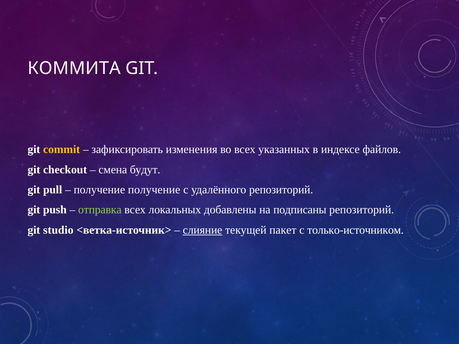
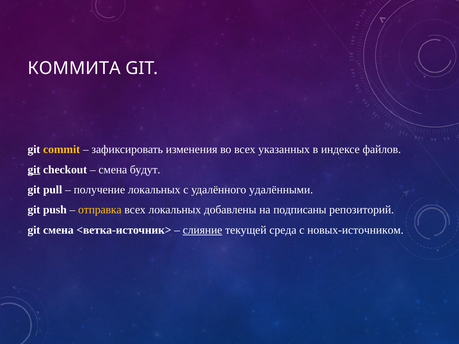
git at (34, 170) underline: none -> present
получение получение: получение -> локальных
удалённого репозиторий: репозиторий -> удалёнными
отправка colour: light green -> yellow
git studio: studio -> смена
пакет: пакет -> среда
только-источником: только-источником -> новых-источником
